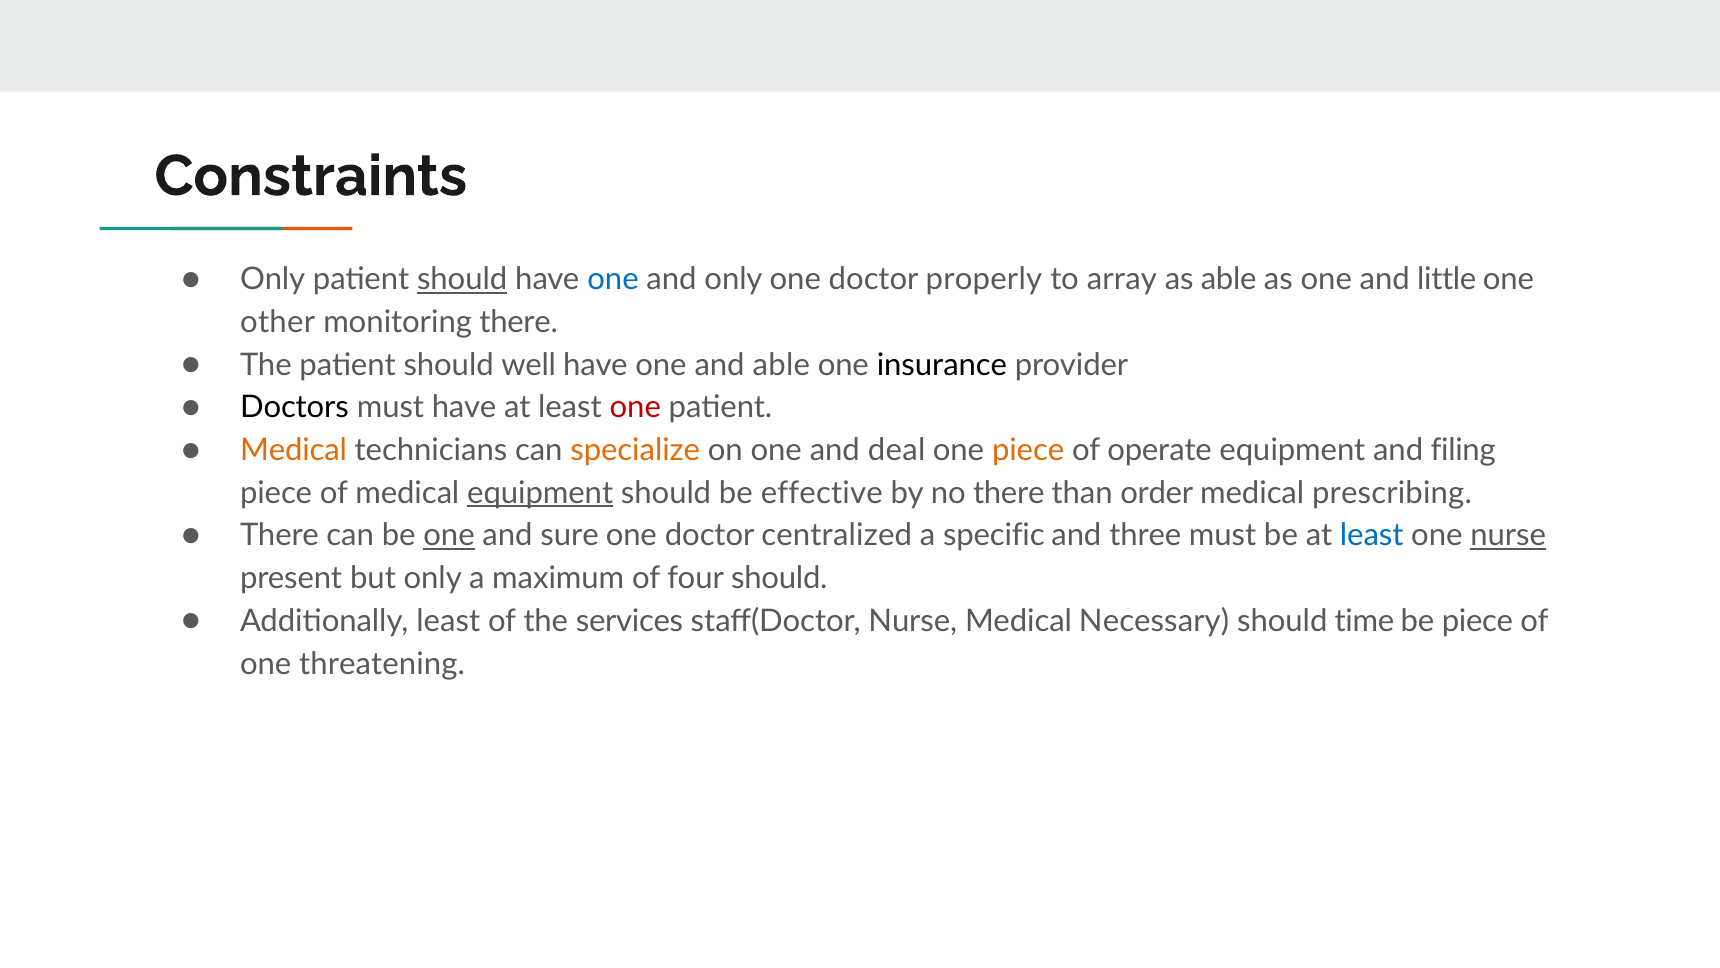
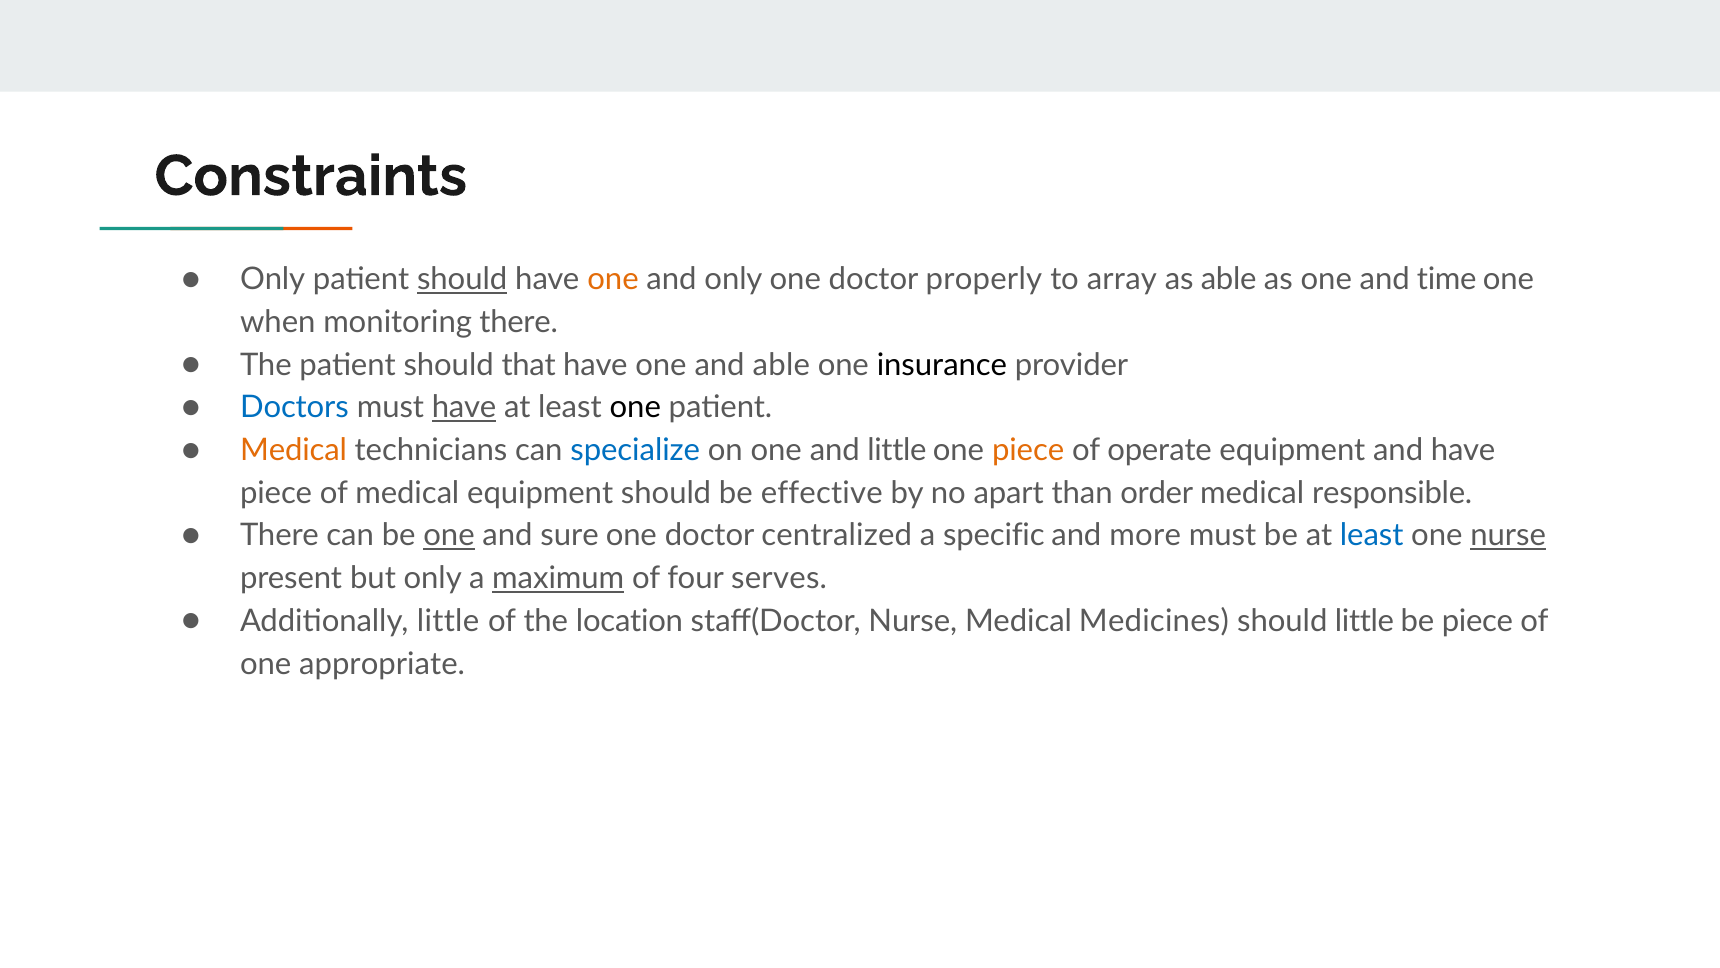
one at (613, 280) colour: blue -> orange
little: little -> time
other: other -> when
well: well -> that
Doctors colour: black -> blue
have at (464, 407) underline: none -> present
one at (635, 407) colour: red -> black
specialize colour: orange -> blue
and deal: deal -> little
and filing: filing -> have
equipment at (540, 493) underline: present -> none
no there: there -> apart
prescribing: prescribing -> responsible
three: three -> more
maximum underline: none -> present
four should: should -> serves
Additionally least: least -> little
services: services -> location
Necessary: Necessary -> Medicines
should time: time -> little
threatening: threatening -> appropriate
